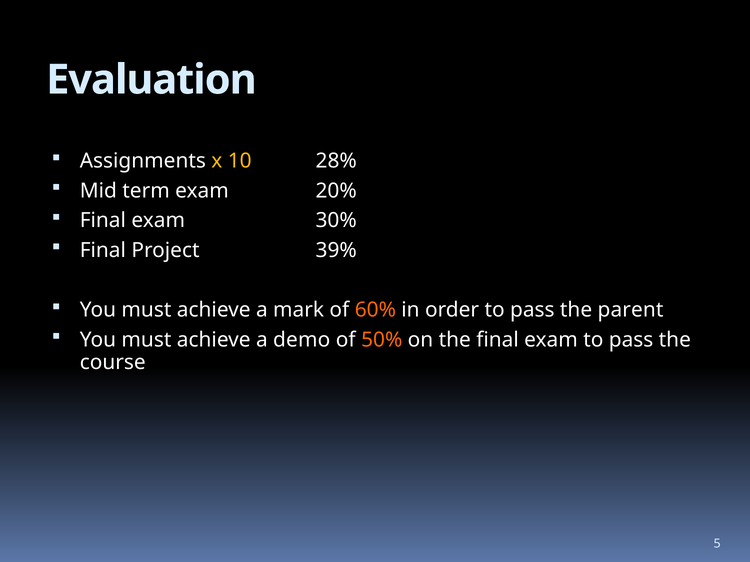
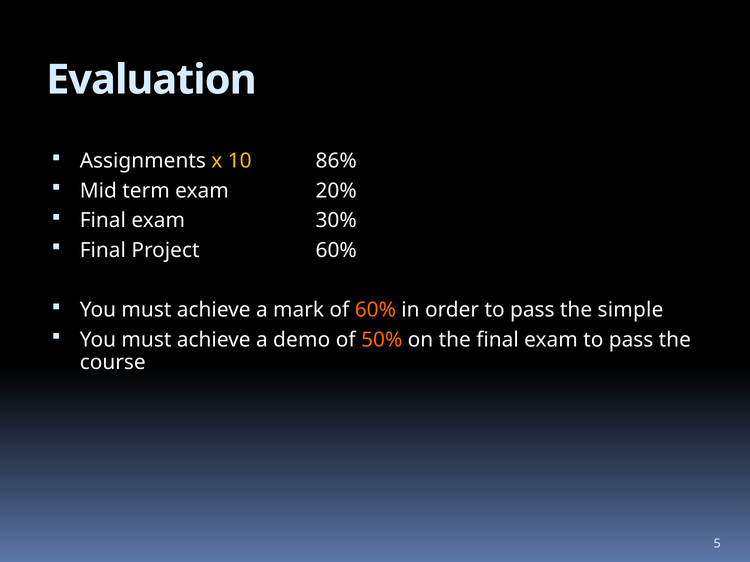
28%: 28% -> 86%
Project 39%: 39% -> 60%
parent: parent -> simple
